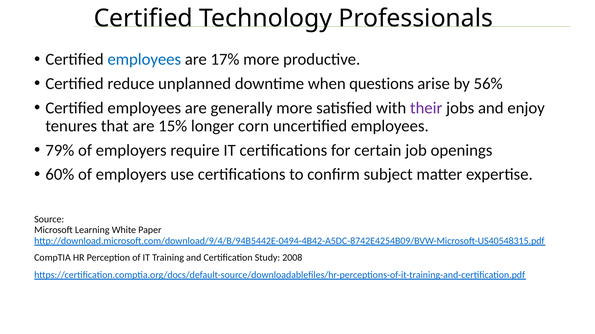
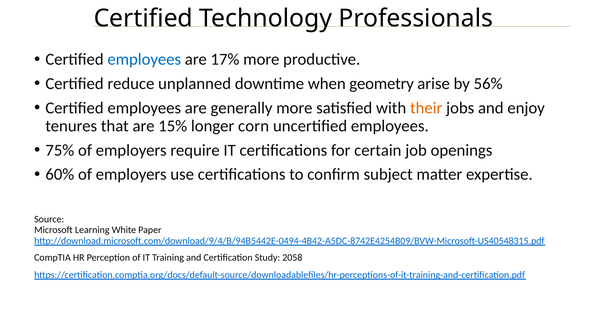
questions: questions -> geometry
their colour: purple -> orange
79%: 79% -> 75%
2008: 2008 -> 2058
